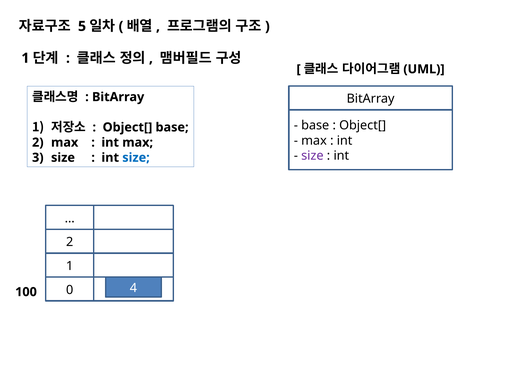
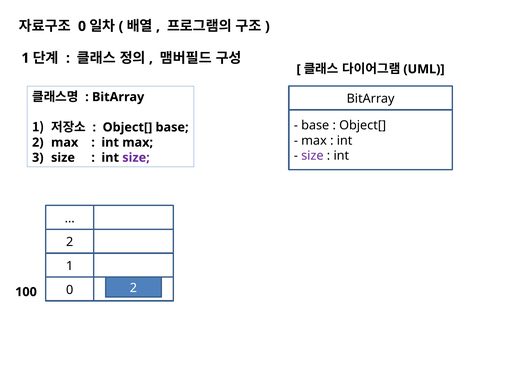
5 at (82, 26): 5 -> 0
size at (136, 158) colour: blue -> purple
100 4: 4 -> 2
